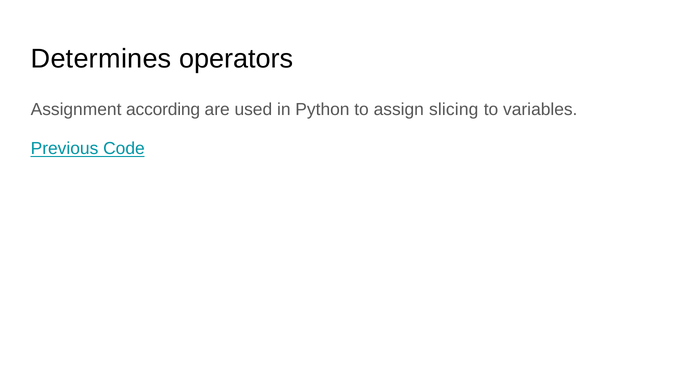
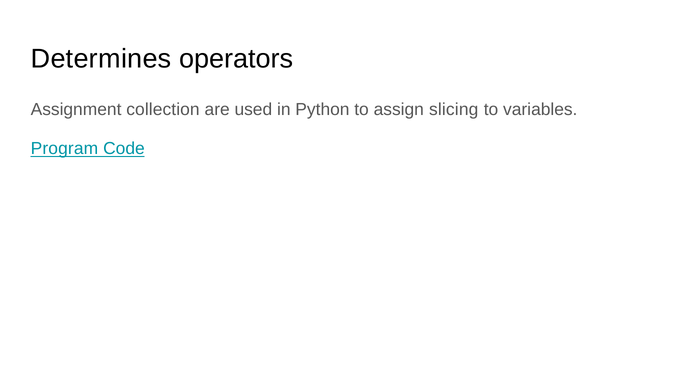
according: according -> collection
Previous: Previous -> Program
